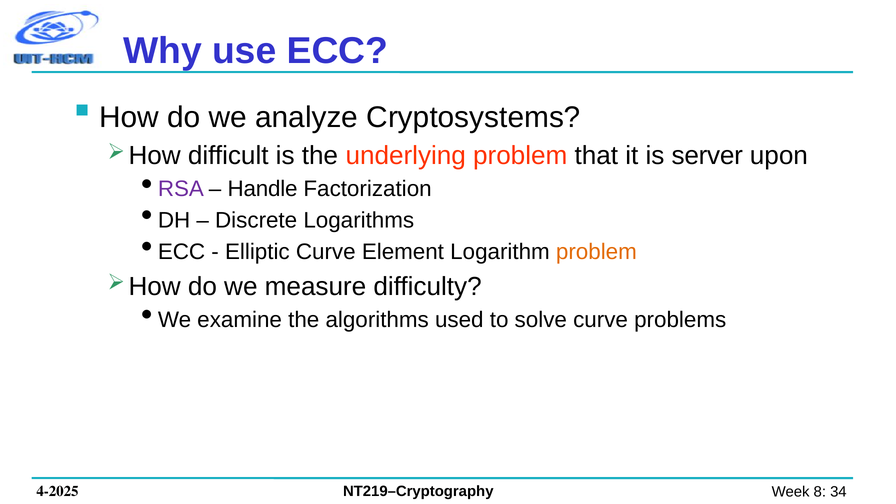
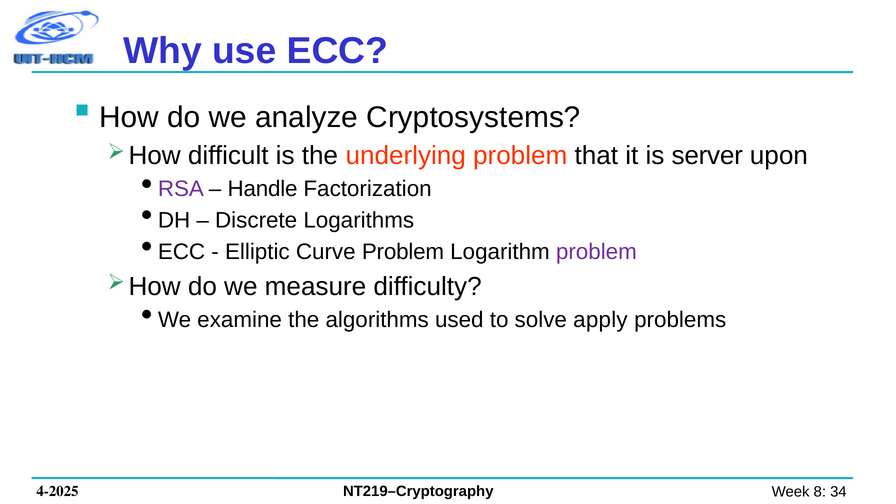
Curve Element: Element -> Problem
problem at (596, 252) colour: orange -> purple
solve curve: curve -> apply
